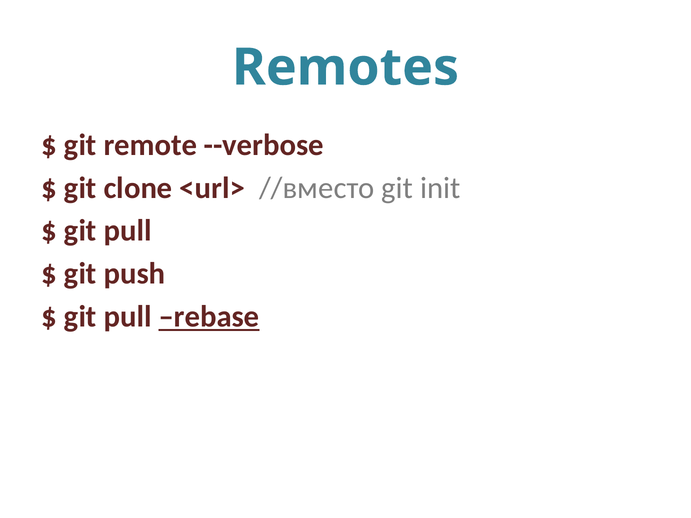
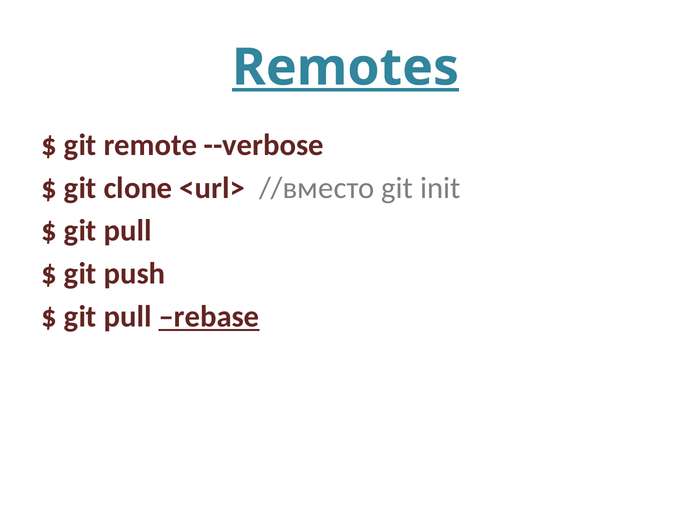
Remotes underline: none -> present
